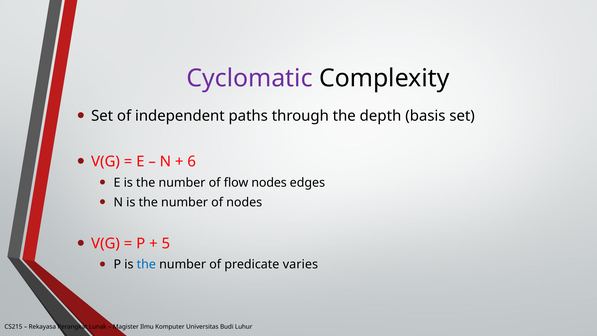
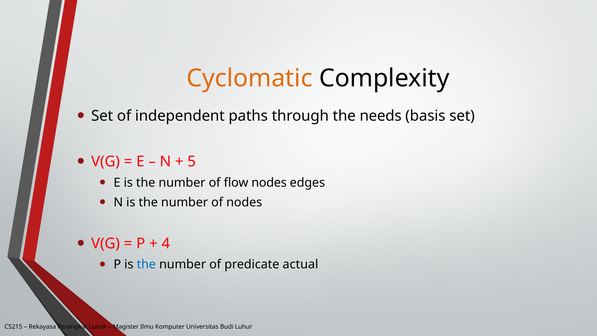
Cyclomatic colour: purple -> orange
depth: depth -> needs
6: 6 -> 5
5: 5 -> 4
varies: varies -> actual
